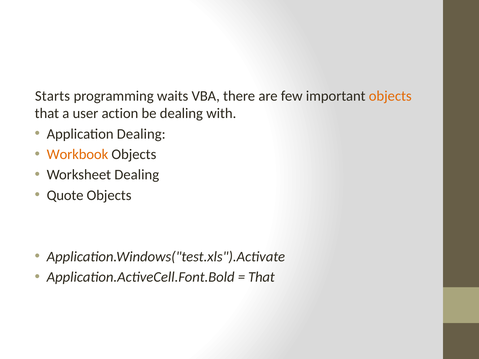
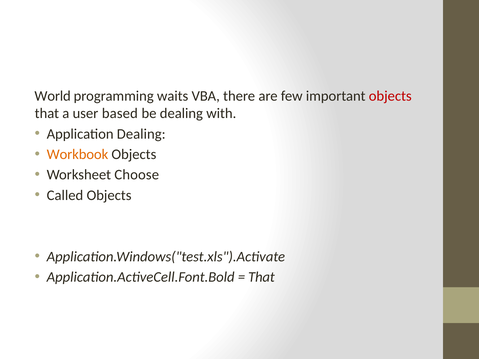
Starts: Starts -> World
objects at (390, 96) colour: orange -> red
action: action -> based
Worksheet Dealing: Dealing -> Choose
Quote: Quote -> Called
